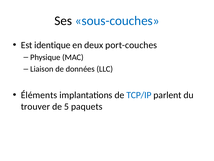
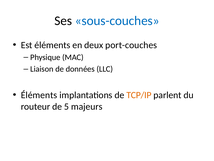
Est identique: identique -> éléments
TCP/IP colour: blue -> orange
trouver: trouver -> routeur
paquets: paquets -> majeurs
